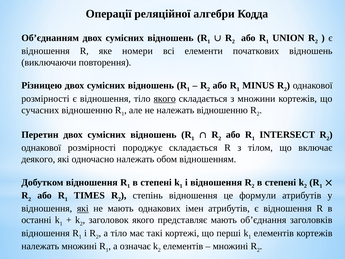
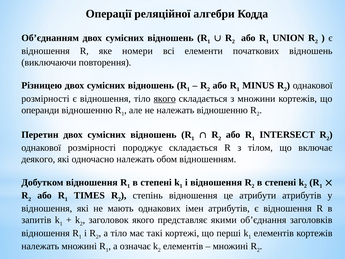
сучасних: сучасних -> операнди
формули: формули -> атрибути
які at (83, 208) underline: present -> none
останні: останні -> запитів
представляє мають: мають -> якими
